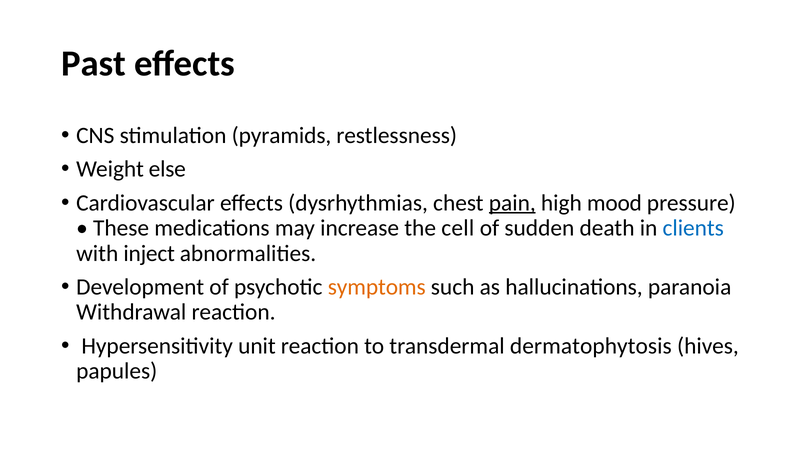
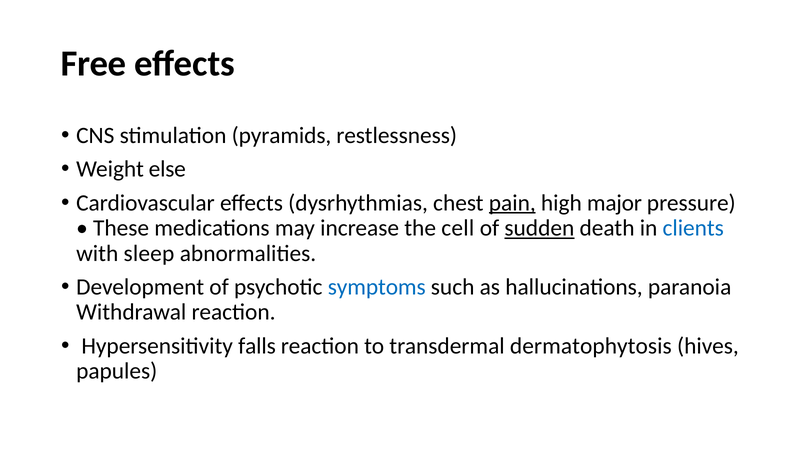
Past: Past -> Free
mood: mood -> major
sudden underline: none -> present
inject: inject -> sleep
symptoms colour: orange -> blue
unit: unit -> falls
